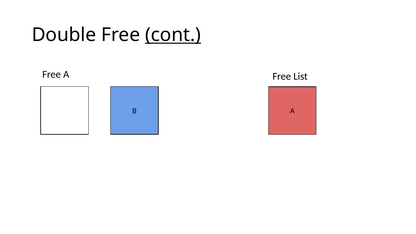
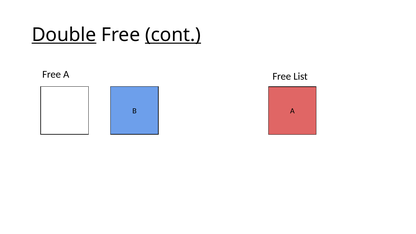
Double underline: none -> present
